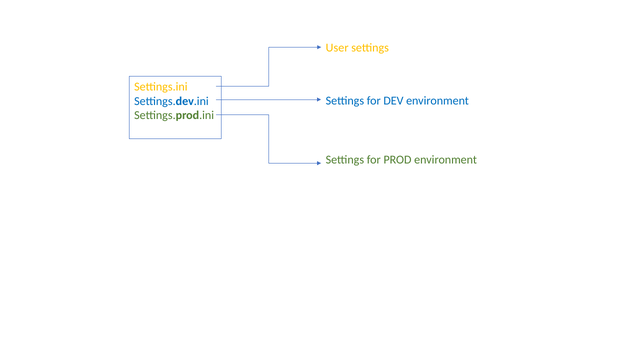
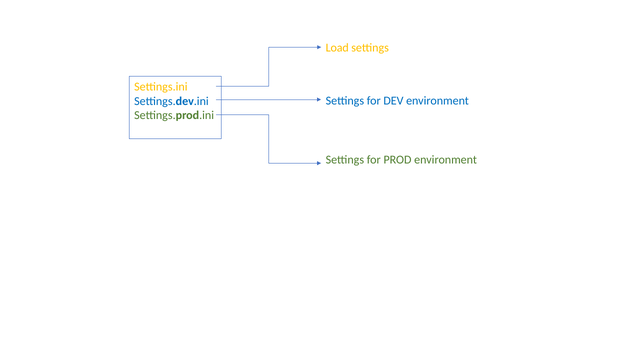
User: User -> Load
